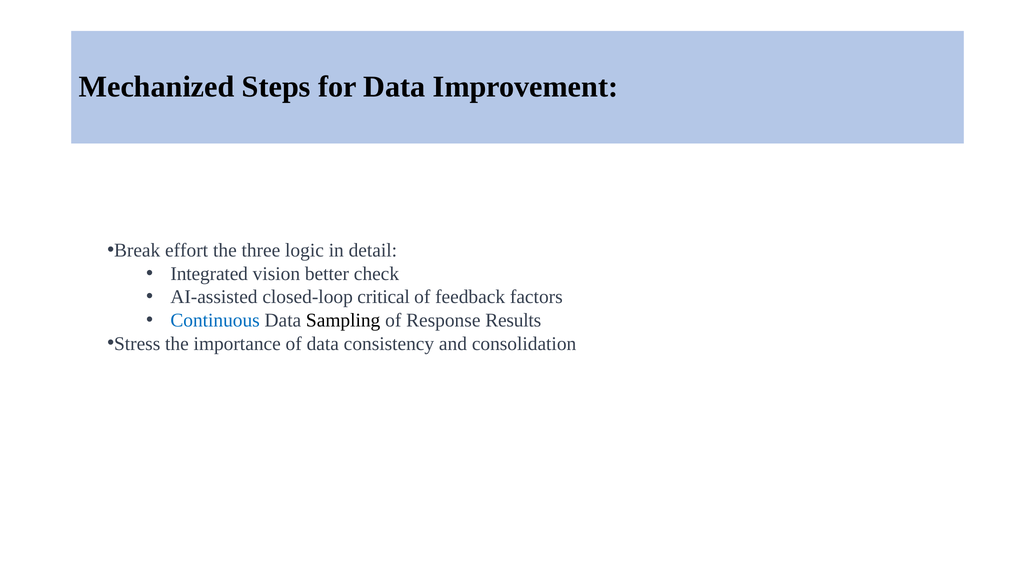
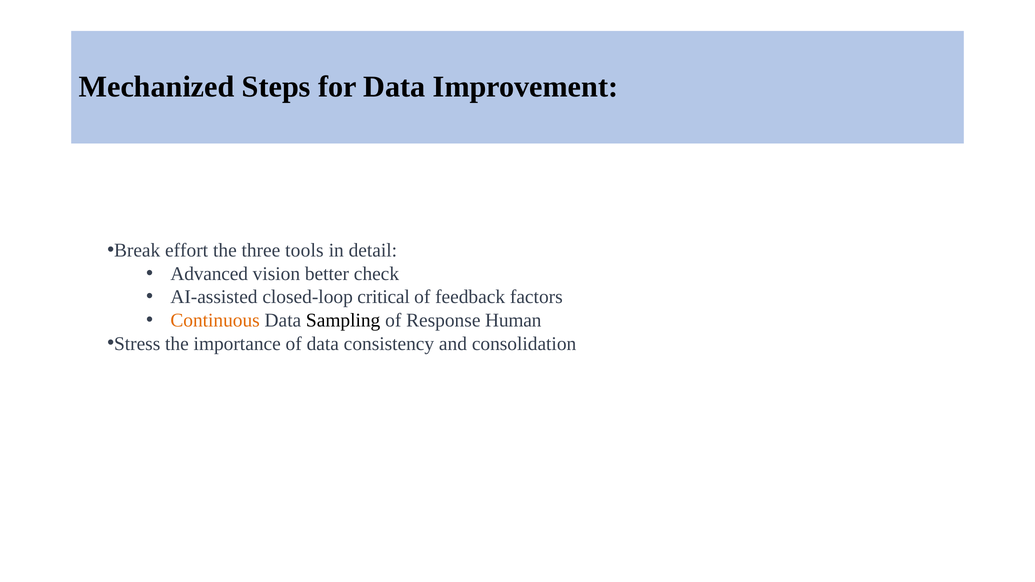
logic: logic -> tools
Integrated: Integrated -> Advanced
Continuous colour: blue -> orange
Results: Results -> Human
